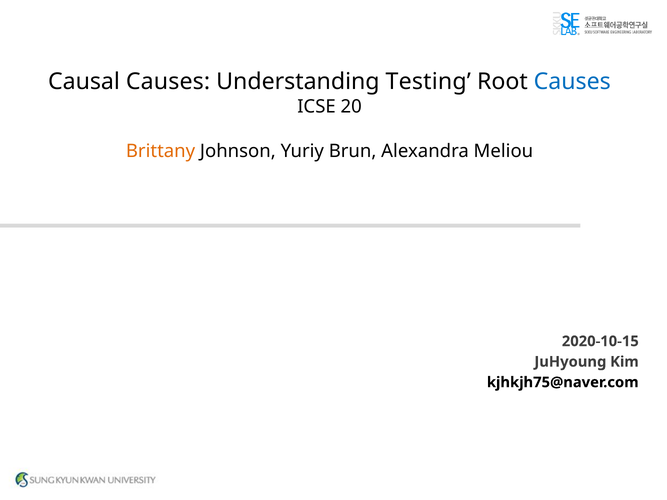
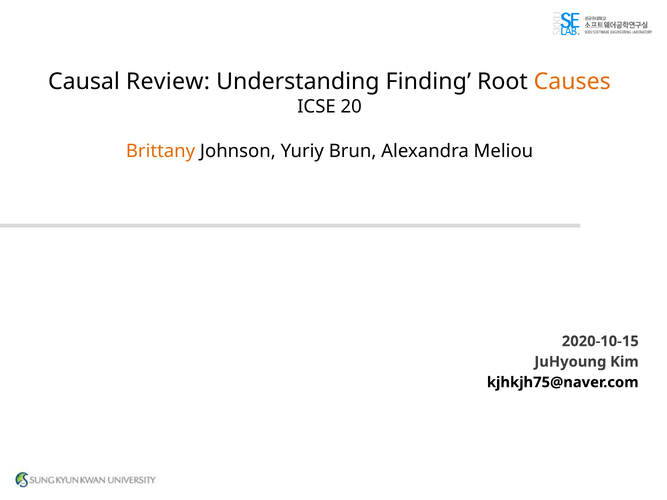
Causal Causes: Causes -> Review
Testing: Testing -> Finding
Causes at (572, 82) colour: blue -> orange
